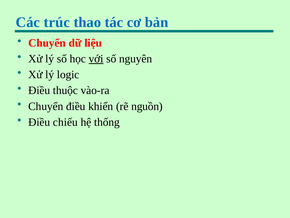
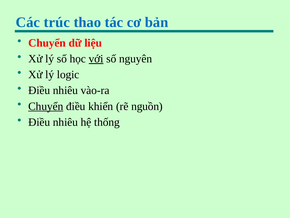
thuộc at (65, 90): thuộc -> nhiêu
Chuyển at (46, 106) underline: none -> present
chiếu at (65, 122): chiếu -> nhiêu
